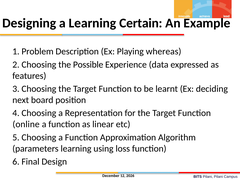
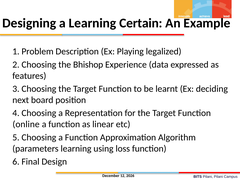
whereas: whereas -> legalized
Possible: Possible -> Bhishop
